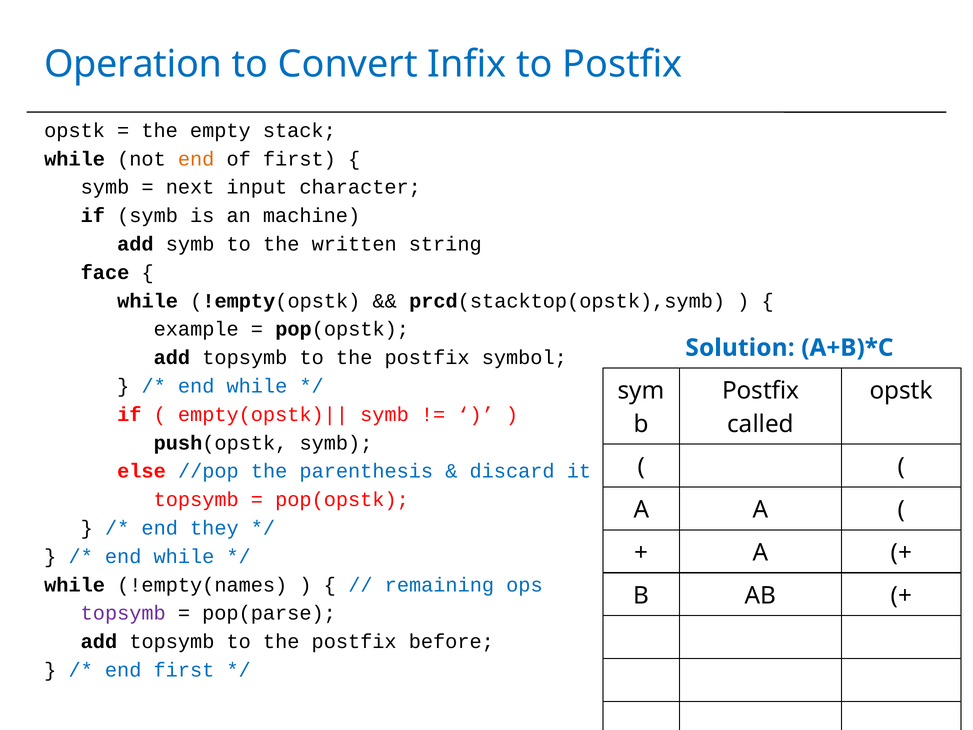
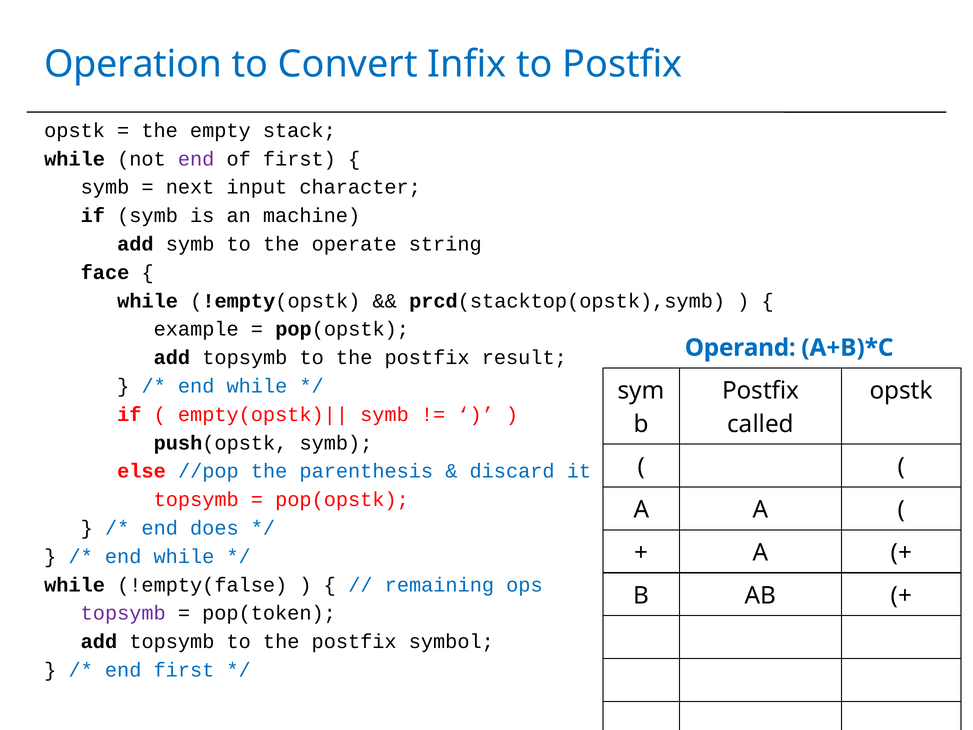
end at (196, 159) colour: orange -> purple
written: written -> operate
Solution: Solution -> Operand
symbol: symbol -> result
they: they -> does
!empty(names: !empty(names -> !empty(false
pop(parse: pop(parse -> pop(token
before: before -> symbol
